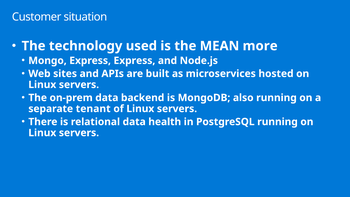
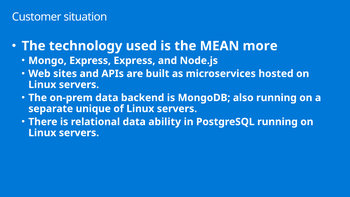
tenant: tenant -> unique
health: health -> ability
